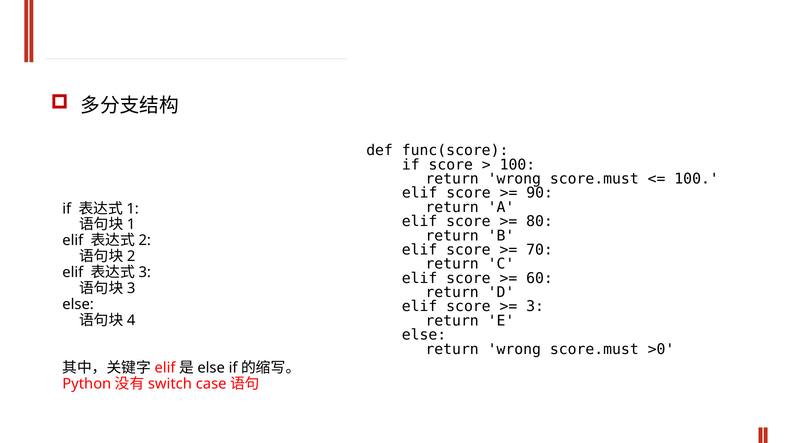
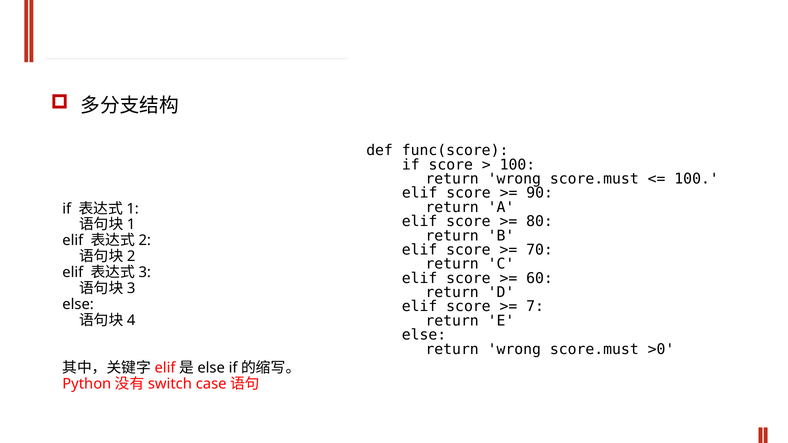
3: 3 -> 7
